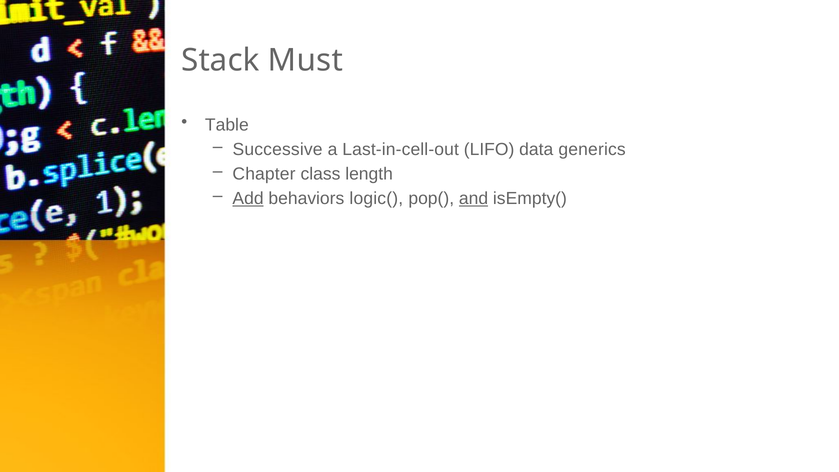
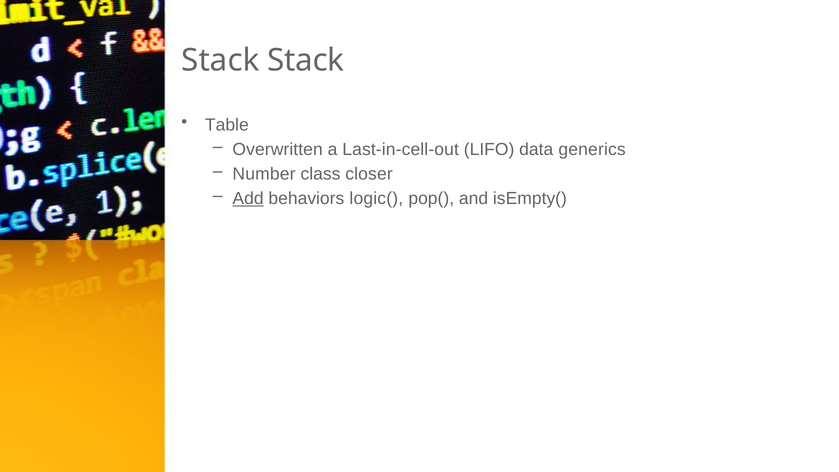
Stack Must: Must -> Stack
Successive: Successive -> Overwritten
Chapter: Chapter -> Number
length: length -> closer
and underline: present -> none
